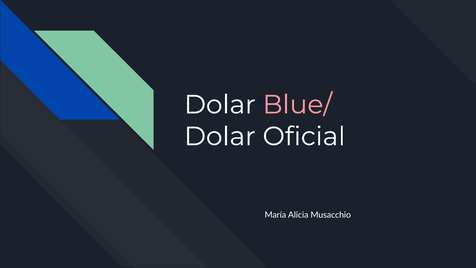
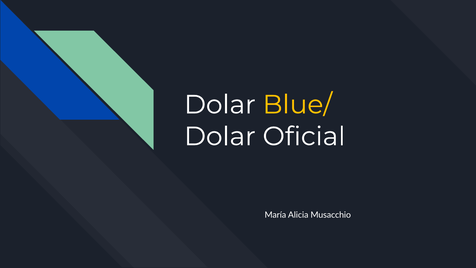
Blue/ colour: pink -> yellow
